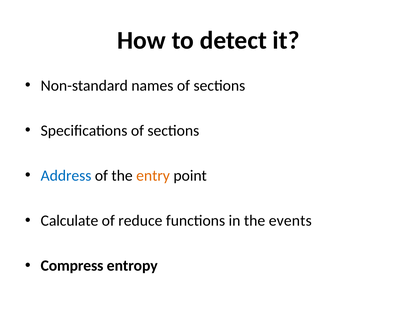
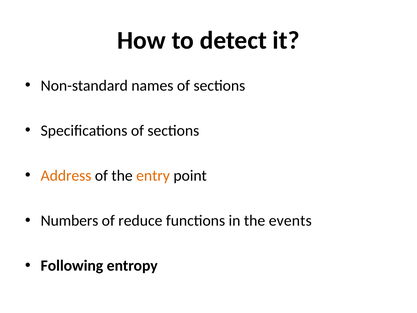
Address colour: blue -> orange
Calculate: Calculate -> Numbers
Compress: Compress -> Following
